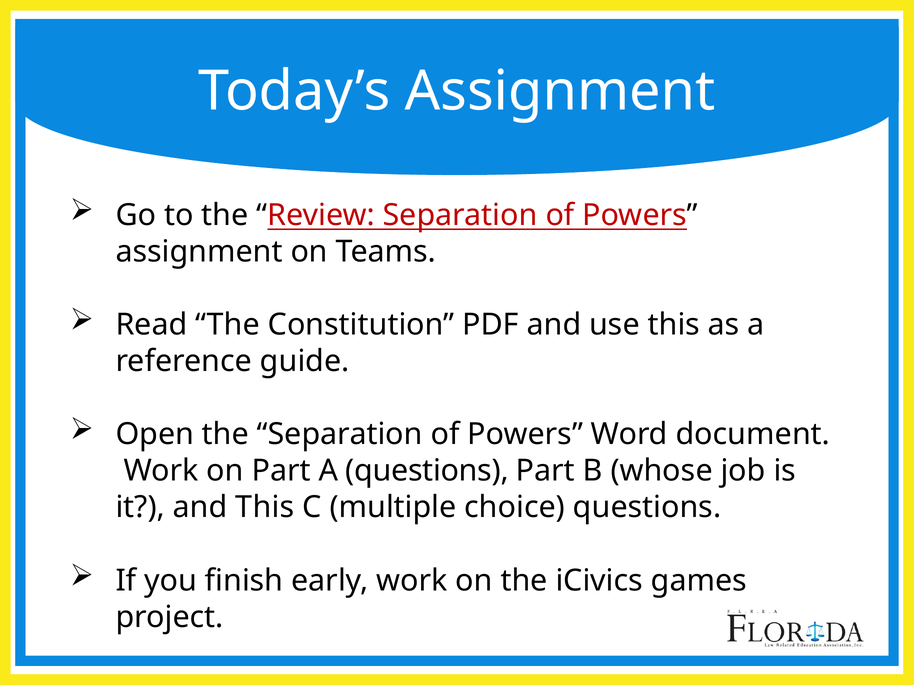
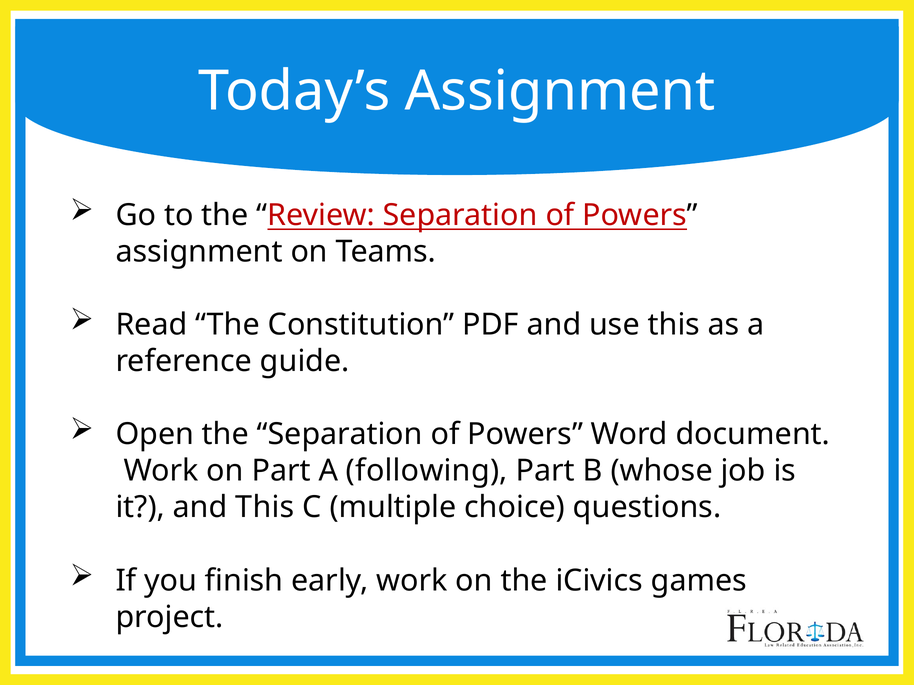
A questions: questions -> following
